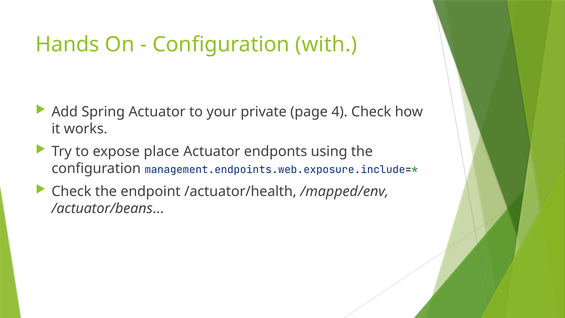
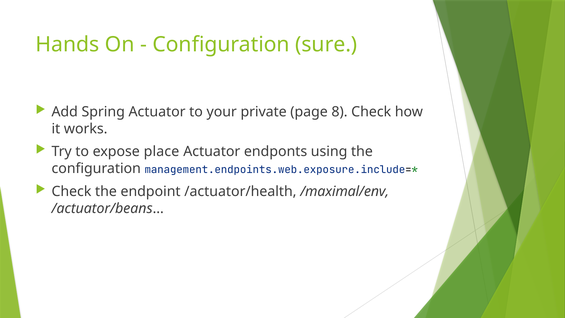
with: with -> sure
4: 4 -> 8
/mapped/env: /mapped/env -> /maximal/env
